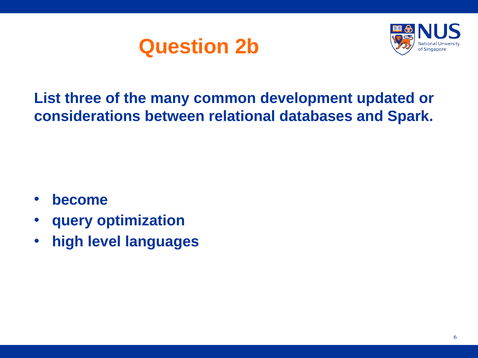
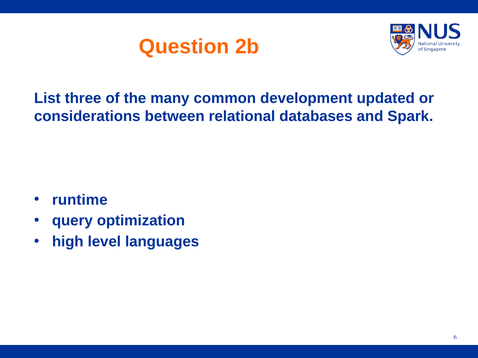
become: become -> runtime
